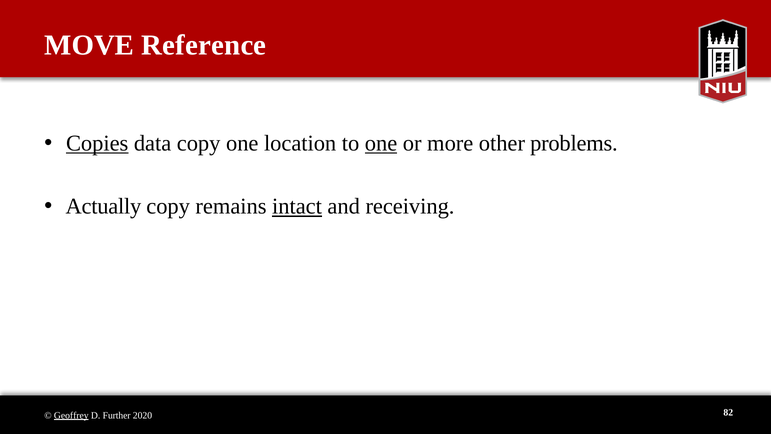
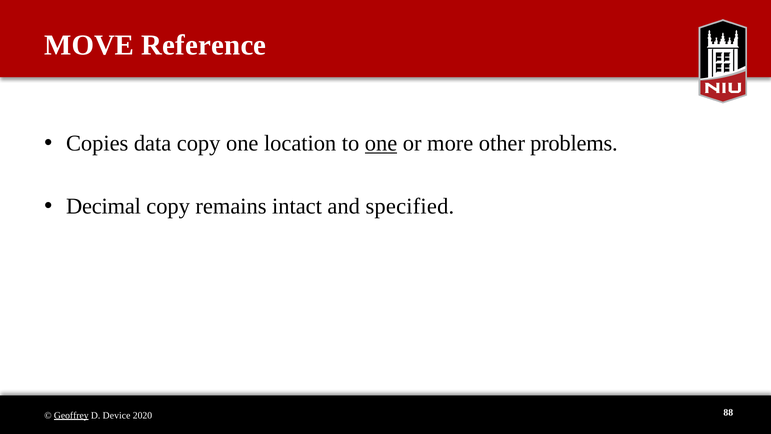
Copies underline: present -> none
Actually: Actually -> Decimal
intact underline: present -> none
receiving: receiving -> specified
Further: Further -> Device
82: 82 -> 88
